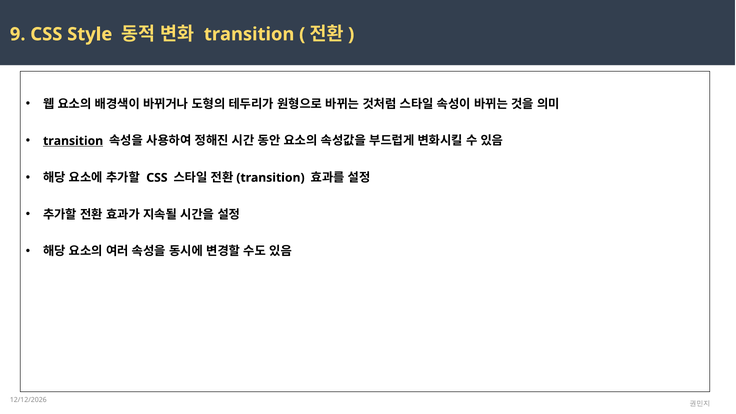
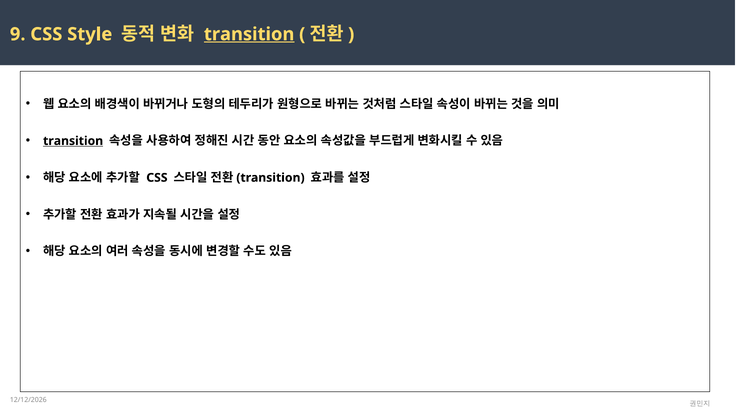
transition at (249, 34) underline: none -> present
